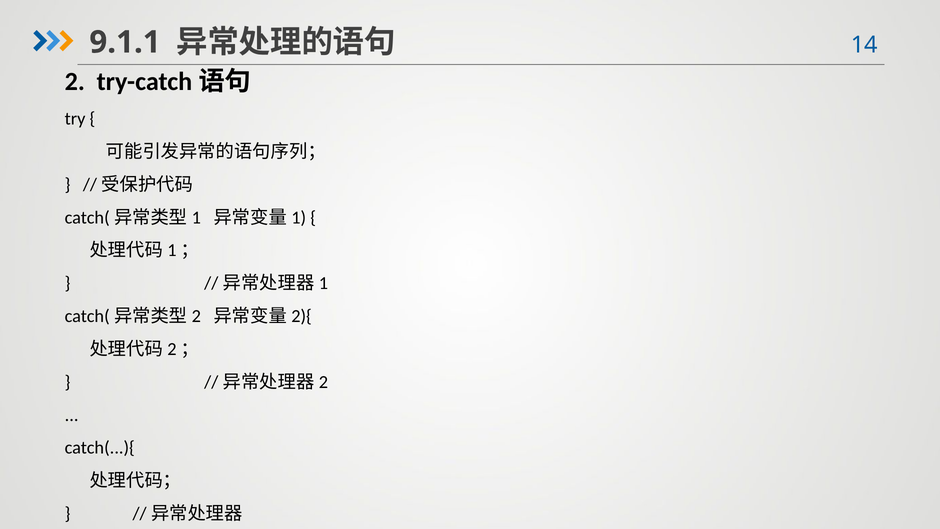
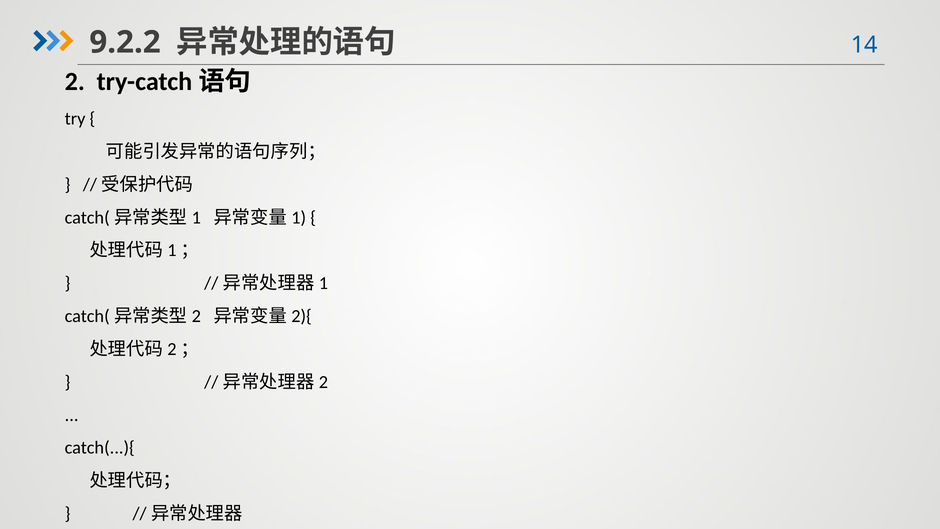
9.1.1: 9.1.1 -> 9.2.2
